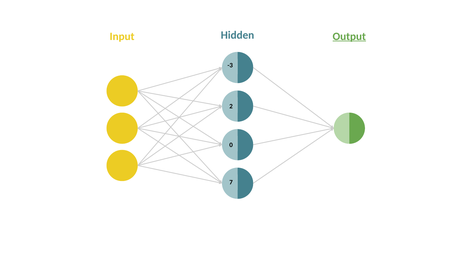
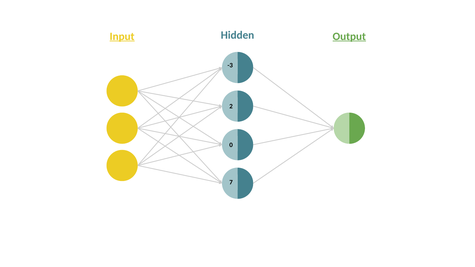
Input underline: none -> present
